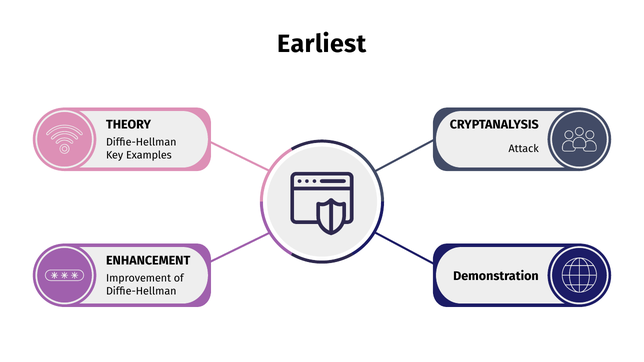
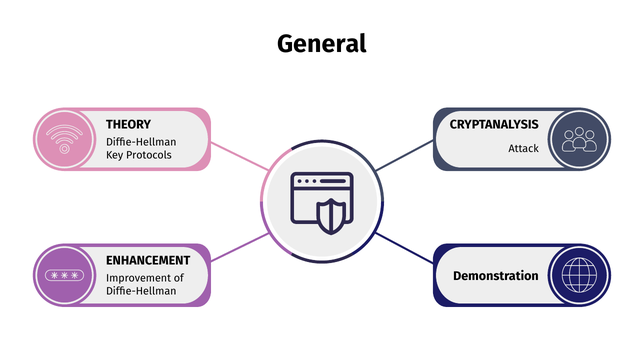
Earliest: Earliest -> General
Examples: Examples -> Protocols
